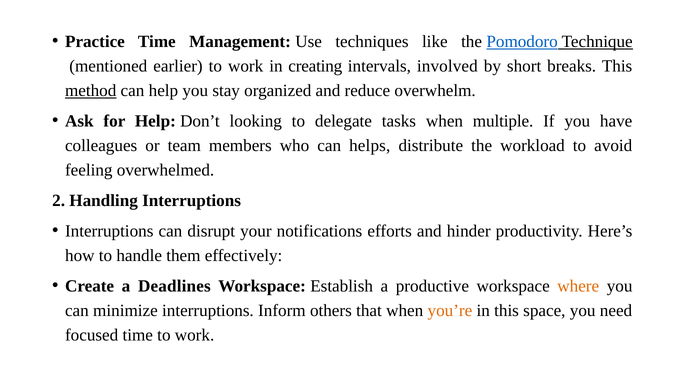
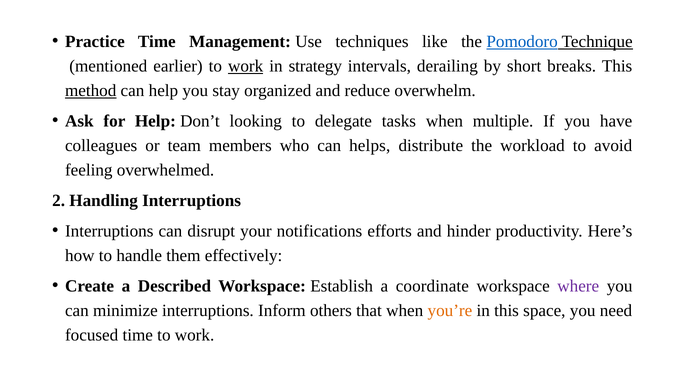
work at (246, 66) underline: none -> present
creating: creating -> strategy
involved: involved -> derailing
Deadlines: Deadlines -> Described
productive: productive -> coordinate
where colour: orange -> purple
